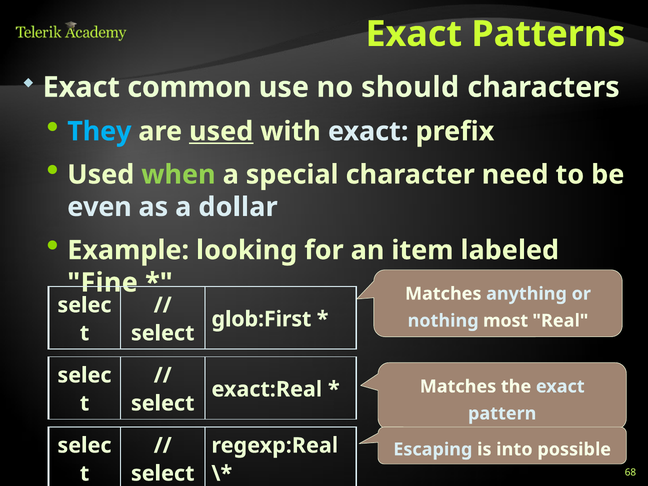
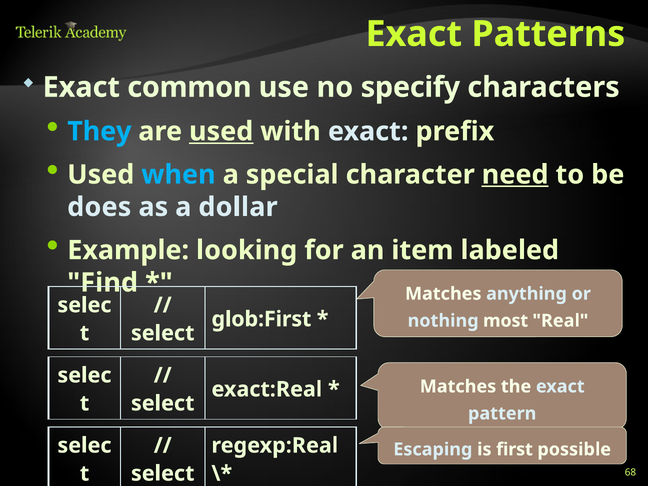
should: should -> specify
when colour: light green -> light blue
need underline: none -> present
even: even -> does
Fine: Fine -> Find
into: into -> first
